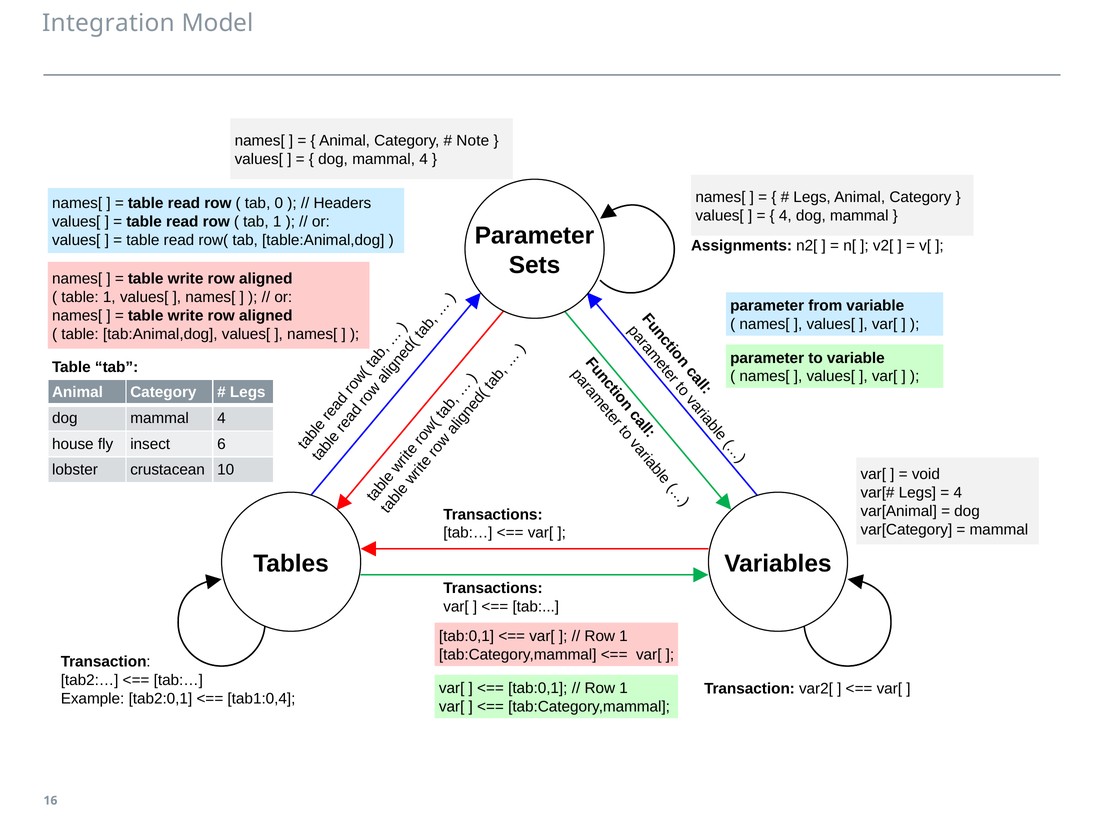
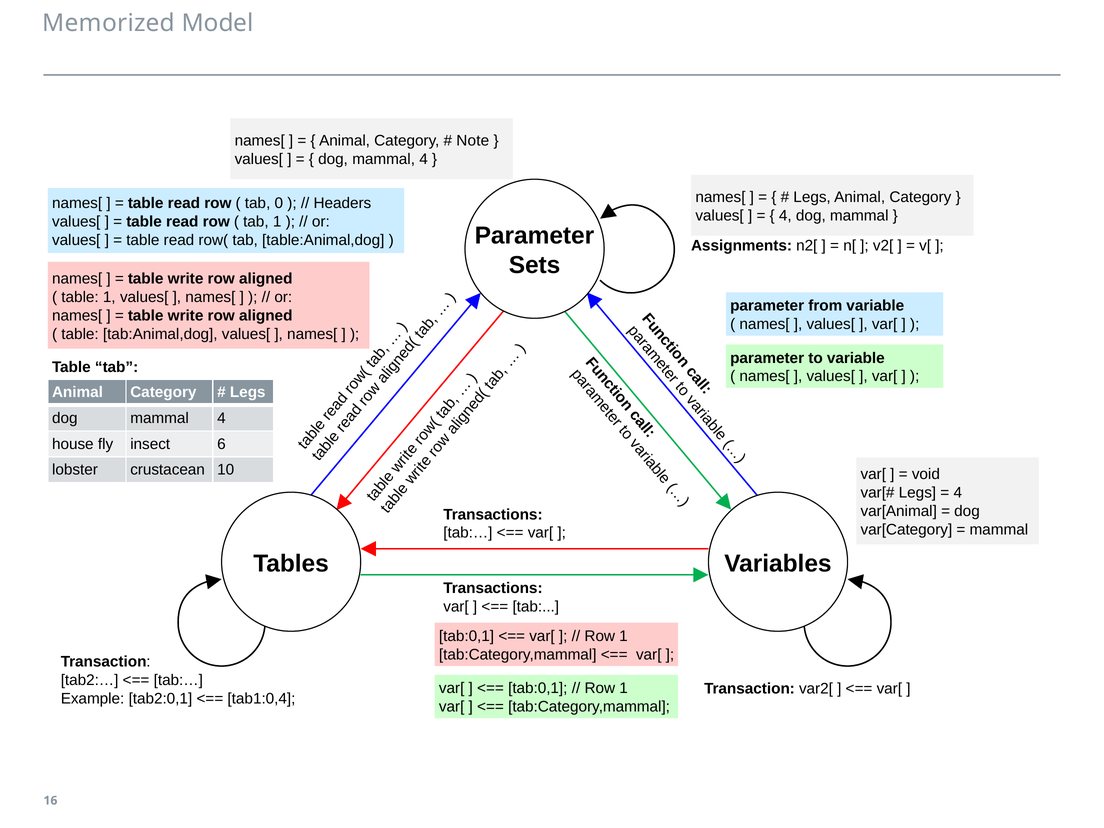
Integration: Integration -> Memorized
